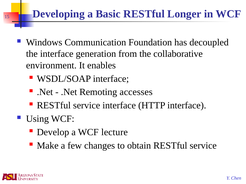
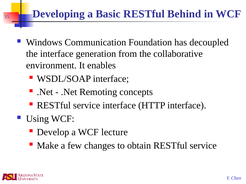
Longer: Longer -> Behind
accesses: accesses -> concepts
